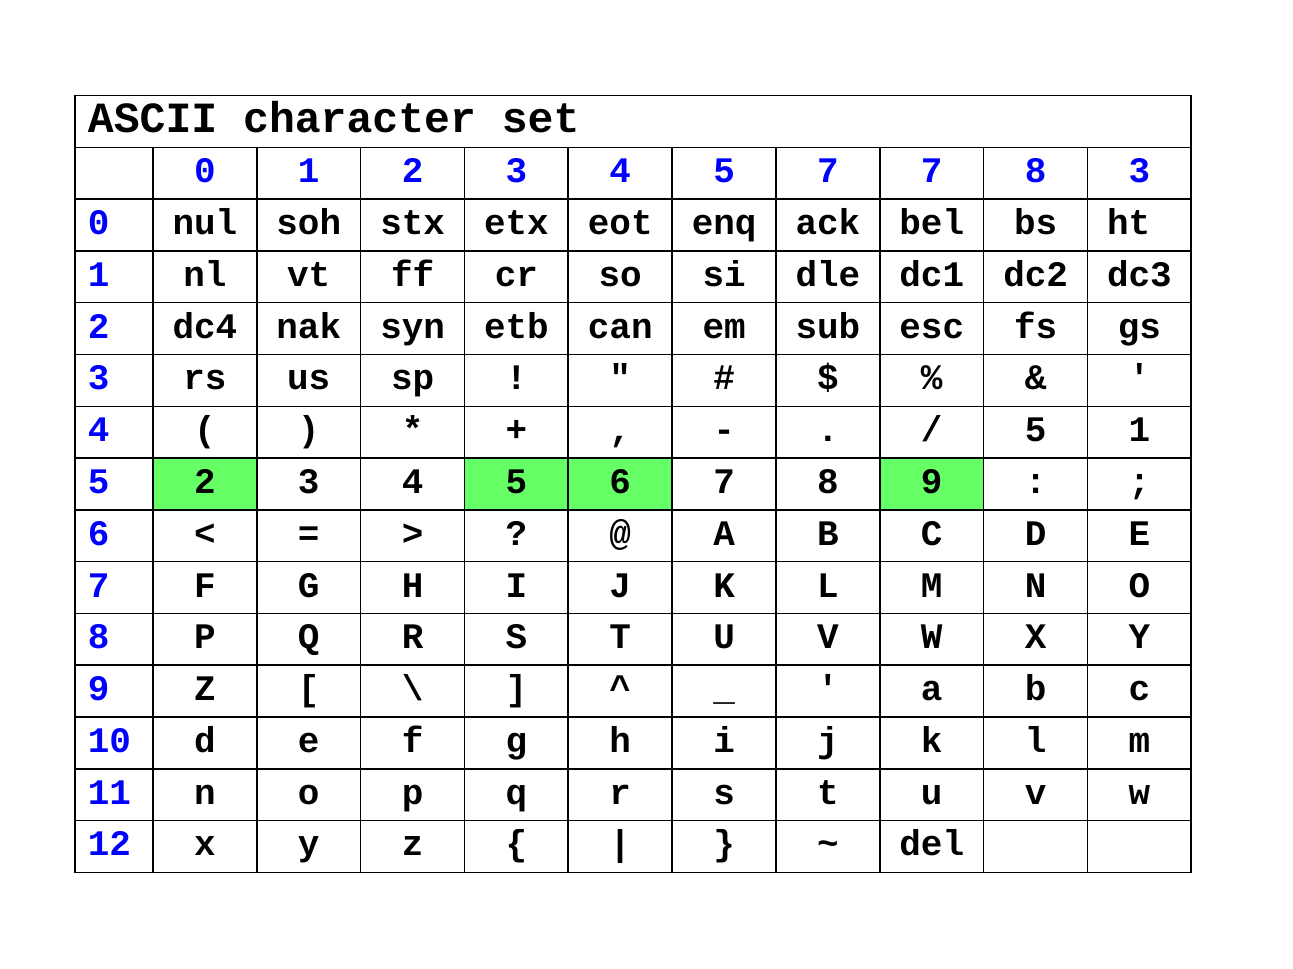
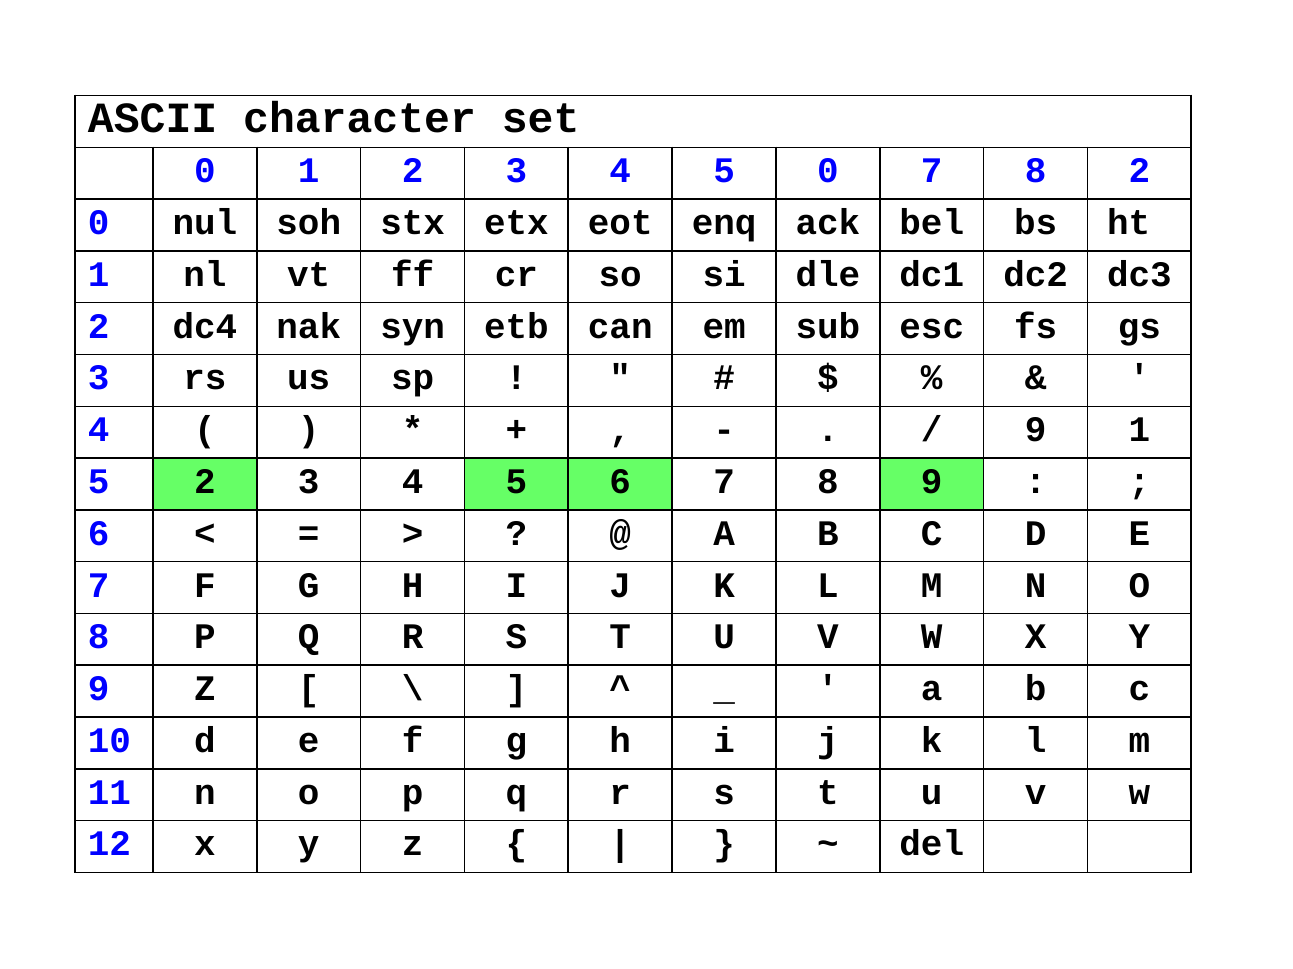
5 7: 7 -> 0
8 3: 3 -> 2
5 at (1036, 430): 5 -> 9
